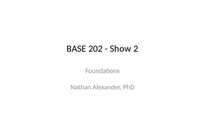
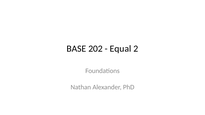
Show: Show -> Equal
